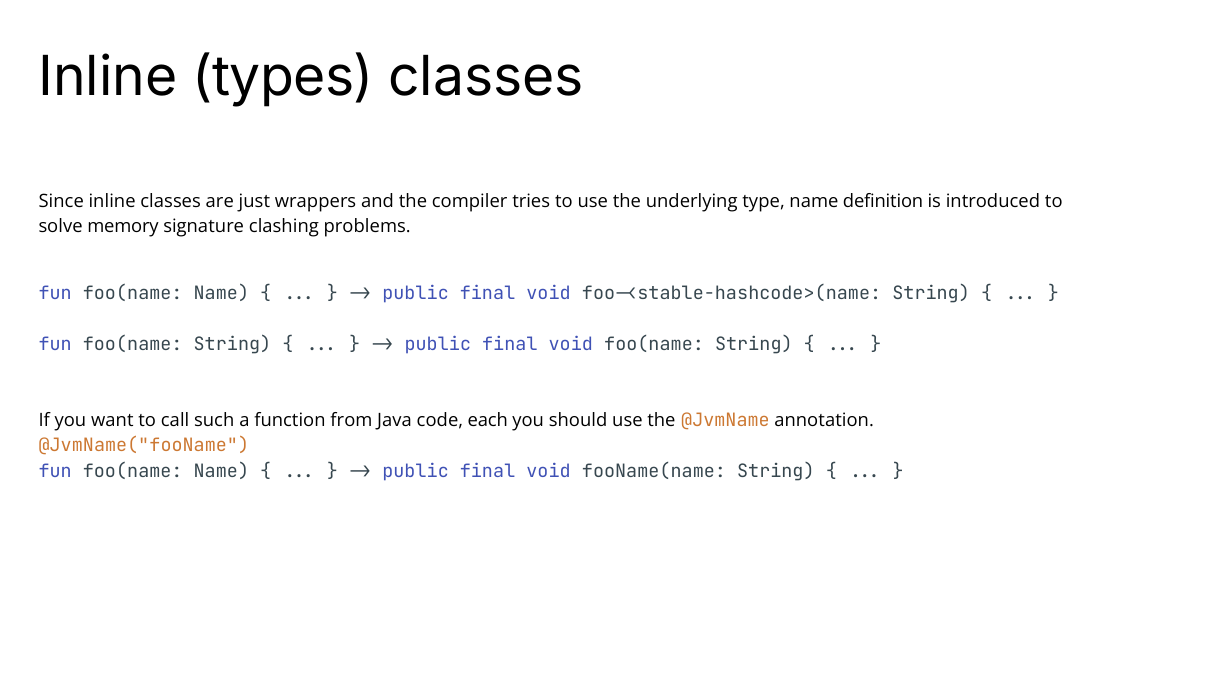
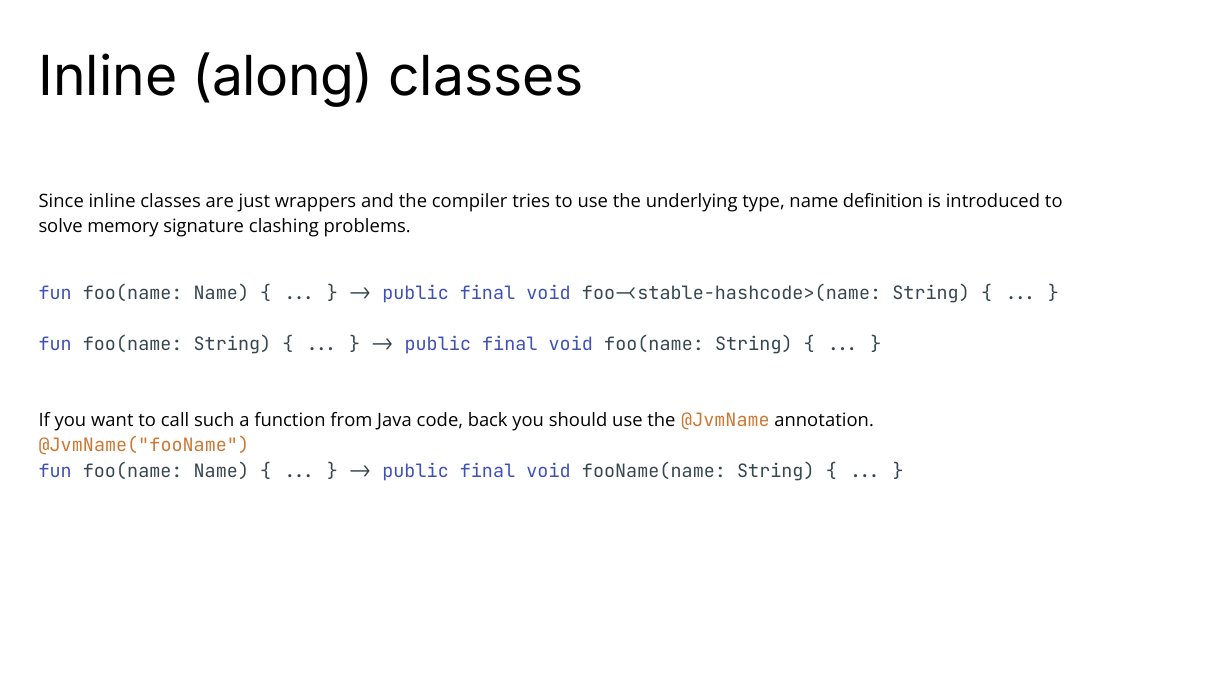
types: types -> along
each: each -> back
